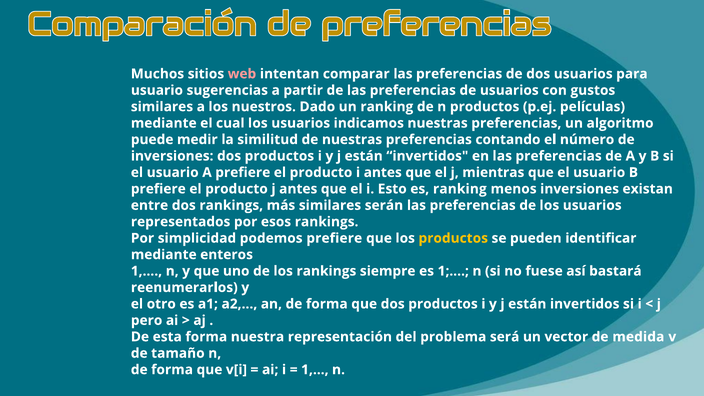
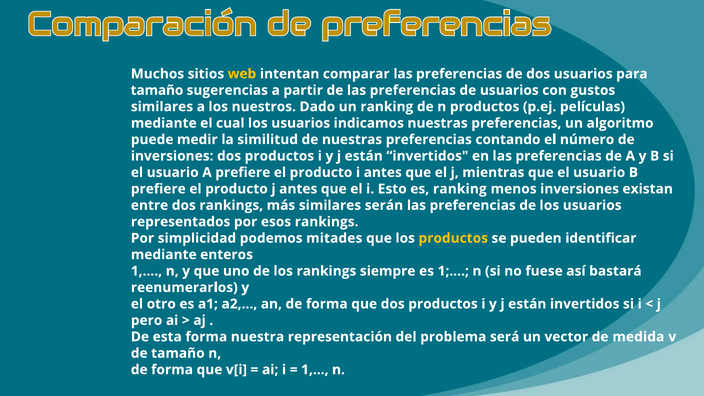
web colour: pink -> yellow
usuario at (157, 90): usuario -> tamaño
podemos prefiere: prefiere -> mitades
